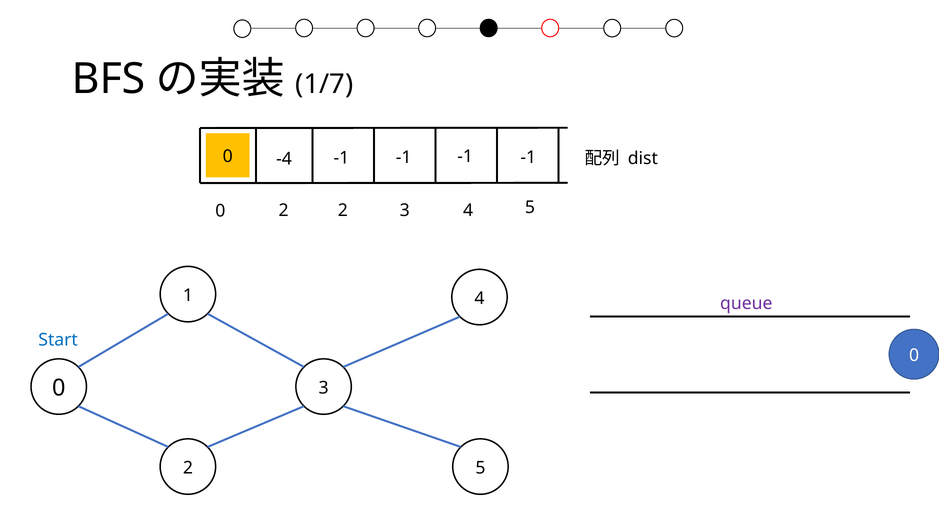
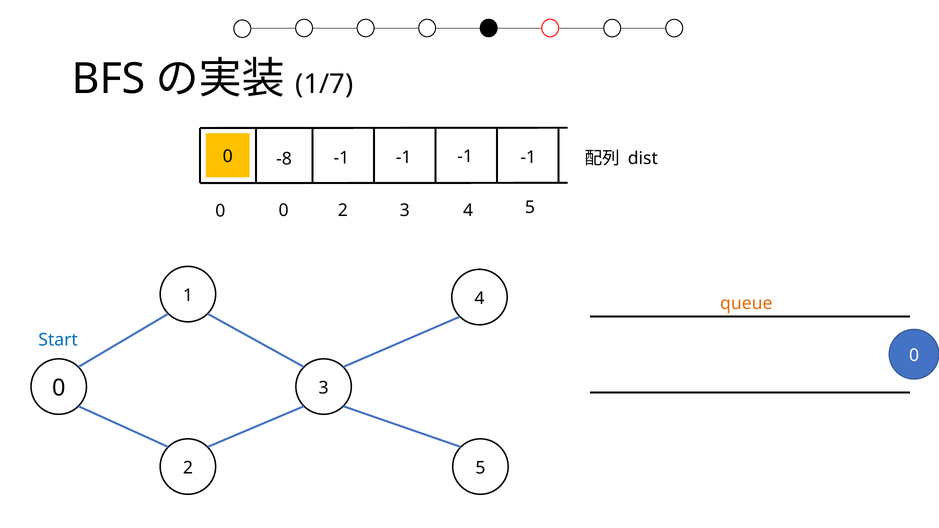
-4: -4 -> -8
2 at (284, 211): 2 -> 0
queue colour: purple -> orange
